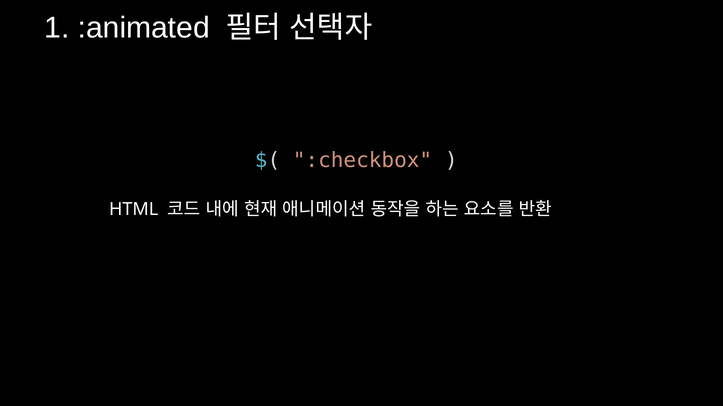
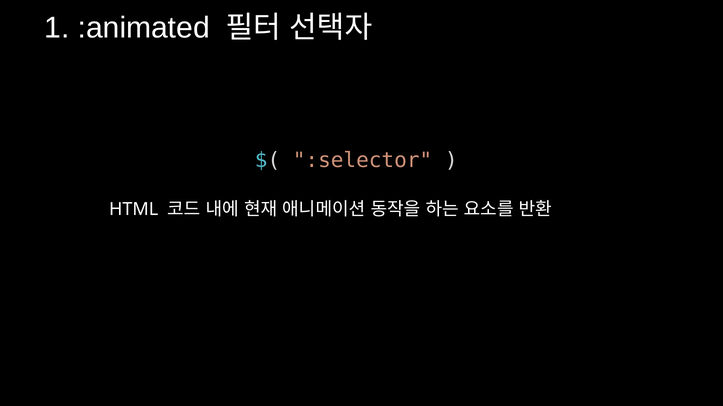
:checkbox: :checkbox -> :selector
